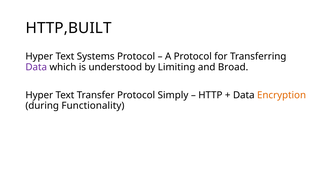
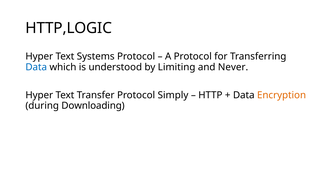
HTTP,BUILT: HTTP,BUILT -> HTTP,LOGIC
Data at (36, 67) colour: purple -> blue
Broad: Broad -> Never
Functionality: Functionality -> Downloading
